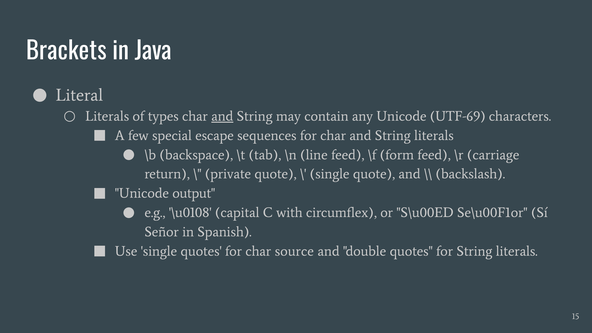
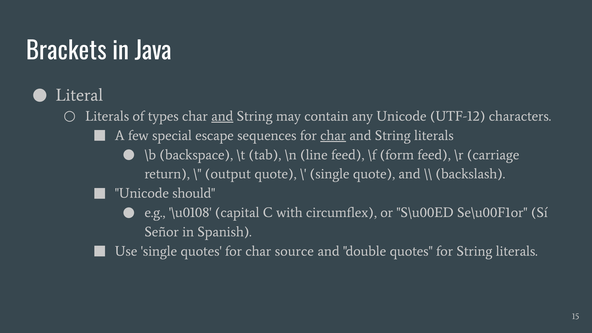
UTF-69: UTF-69 -> UTF-12
char at (333, 135) underline: none -> present
private: private -> output
output: output -> should
